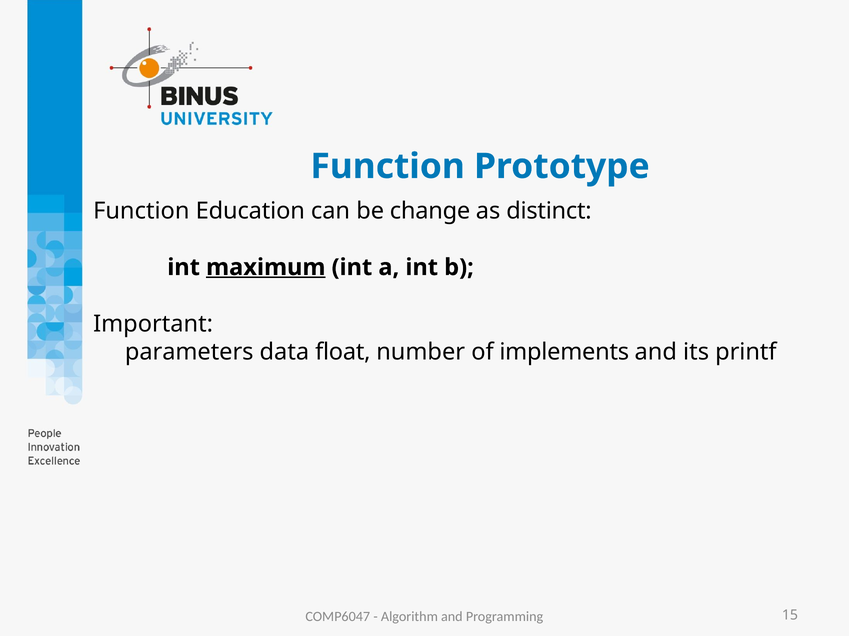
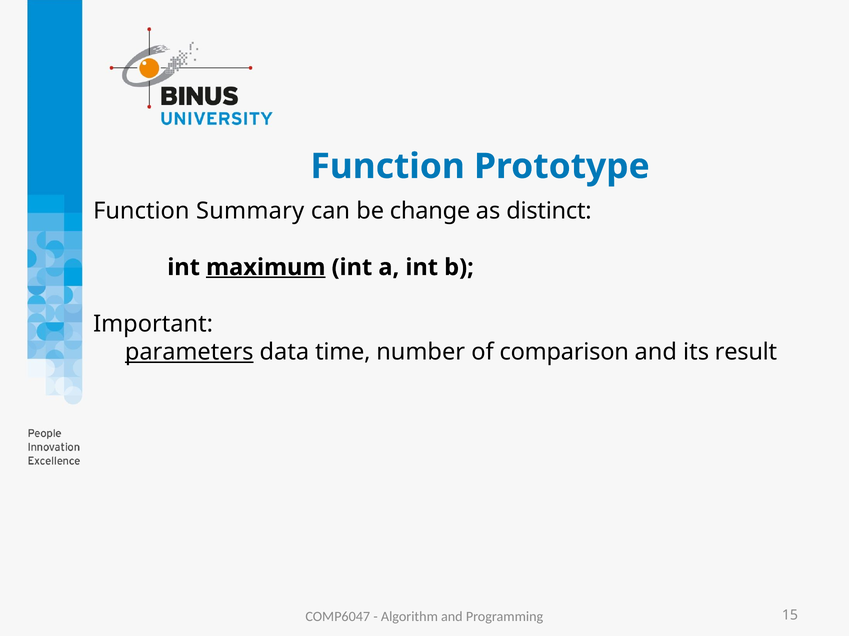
Education: Education -> Summary
parameters underline: none -> present
float: float -> time
implements: implements -> comparison
printf: printf -> result
